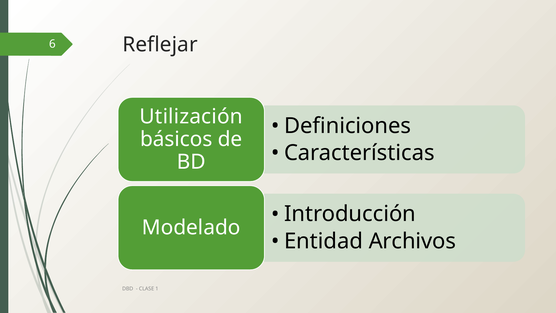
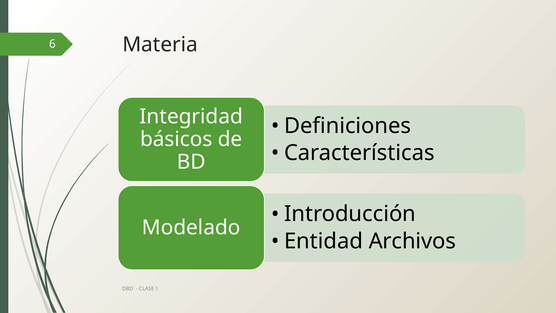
Reflejar: Reflejar -> Materia
Utilización: Utilización -> Integridad
